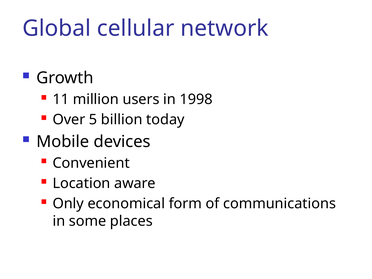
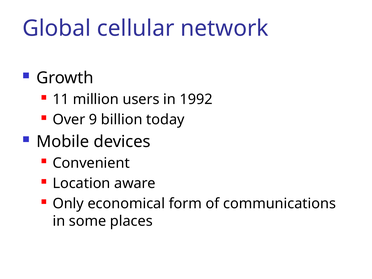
1998: 1998 -> 1992
5: 5 -> 9
